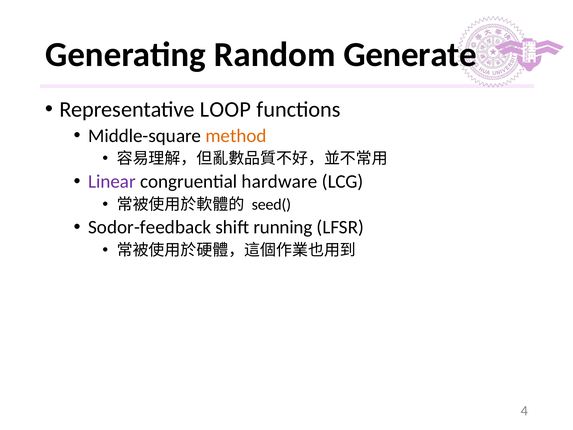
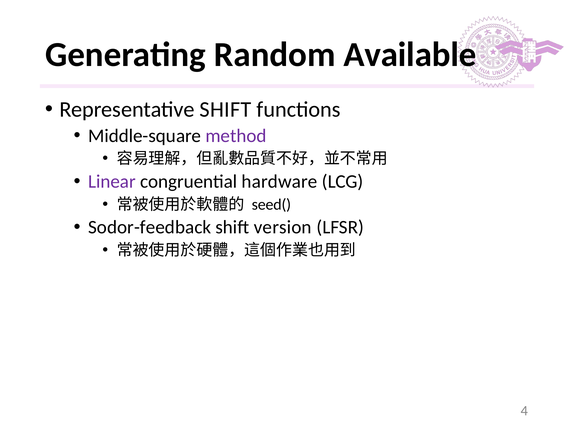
Generate: Generate -> Available
Representative LOOP: LOOP -> SHIFT
method colour: orange -> purple
running: running -> version
